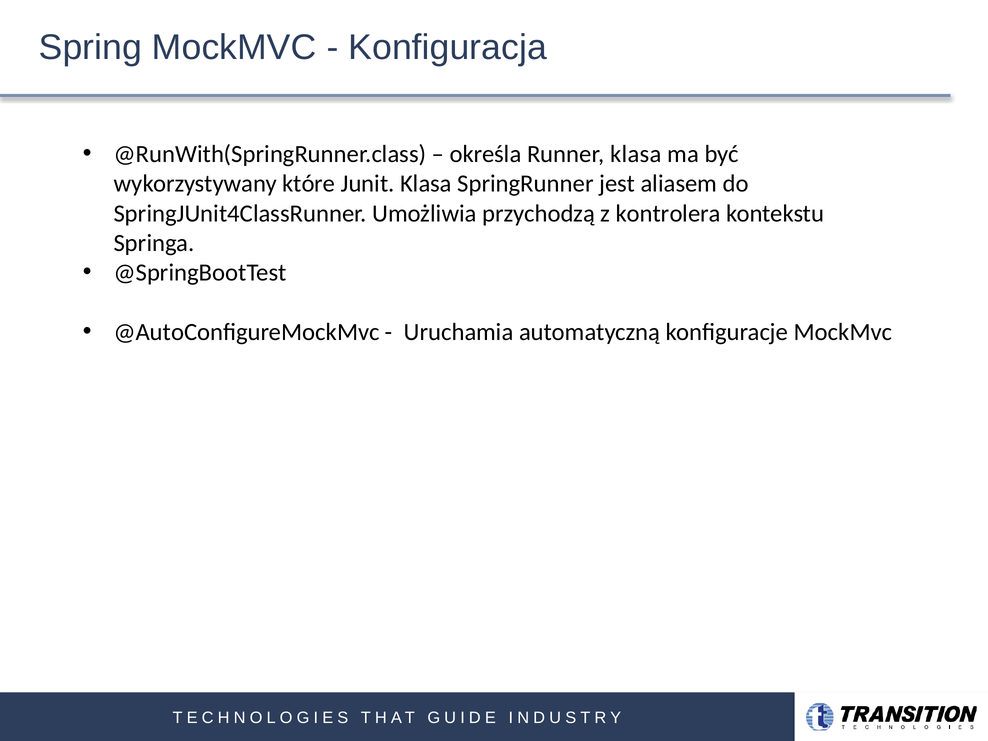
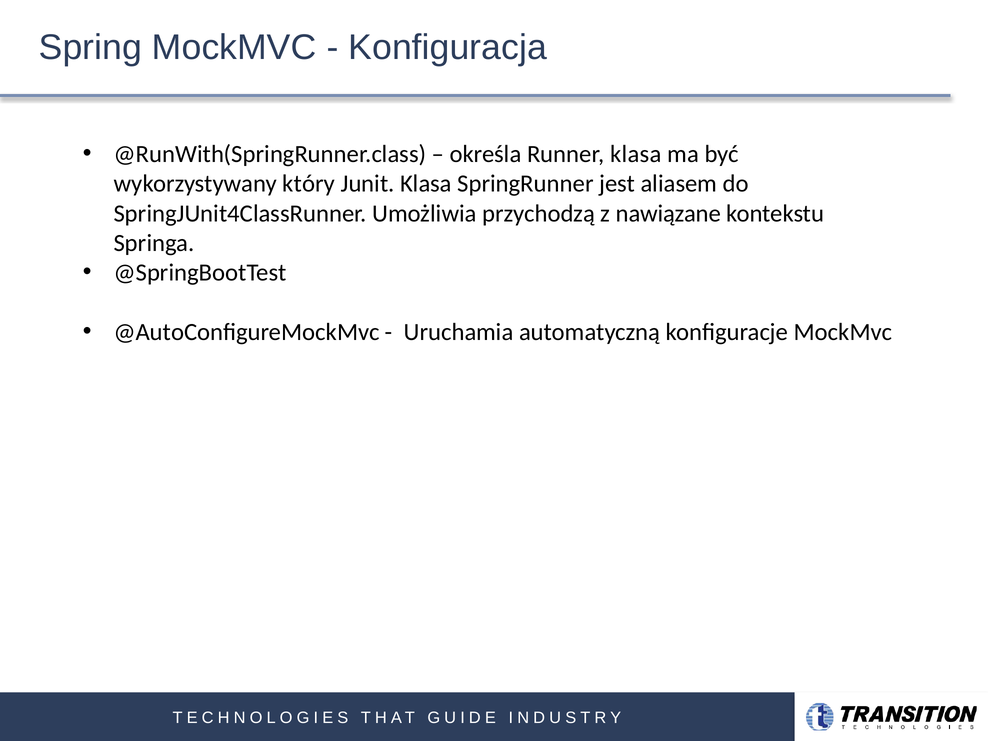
które: które -> który
kontrolera: kontrolera -> nawiązane
